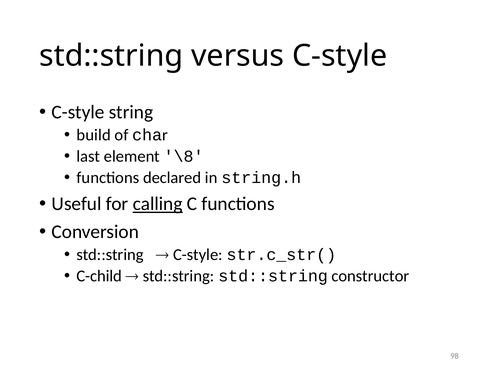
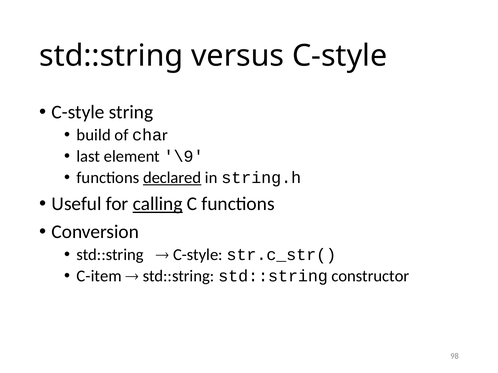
\8: \8 -> \9
declared underline: none -> present
C-child: C-child -> C-item
